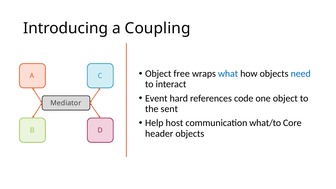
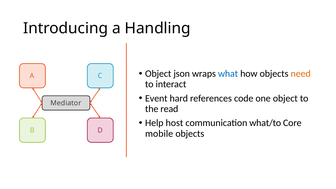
Coupling: Coupling -> Handling
free: free -> json
need colour: blue -> orange
sent: sent -> read
header: header -> mobile
